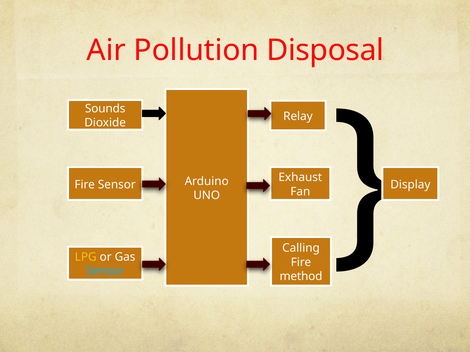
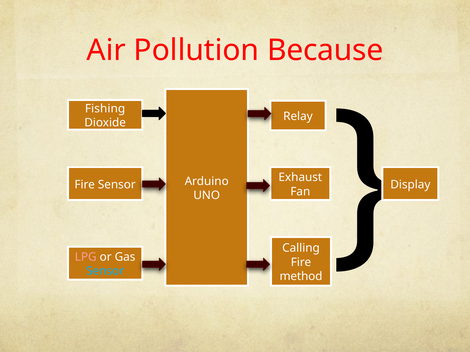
Disposal: Disposal -> Because
Sounds: Sounds -> Fishing
LPG colour: yellow -> pink
